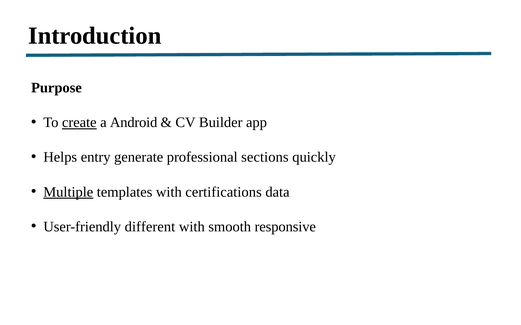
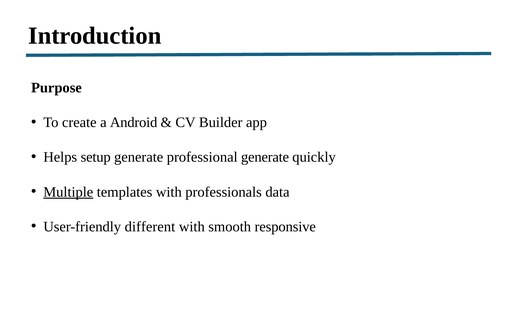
create underline: present -> none
entry: entry -> setup
professional sections: sections -> generate
certifications: certifications -> professionals
